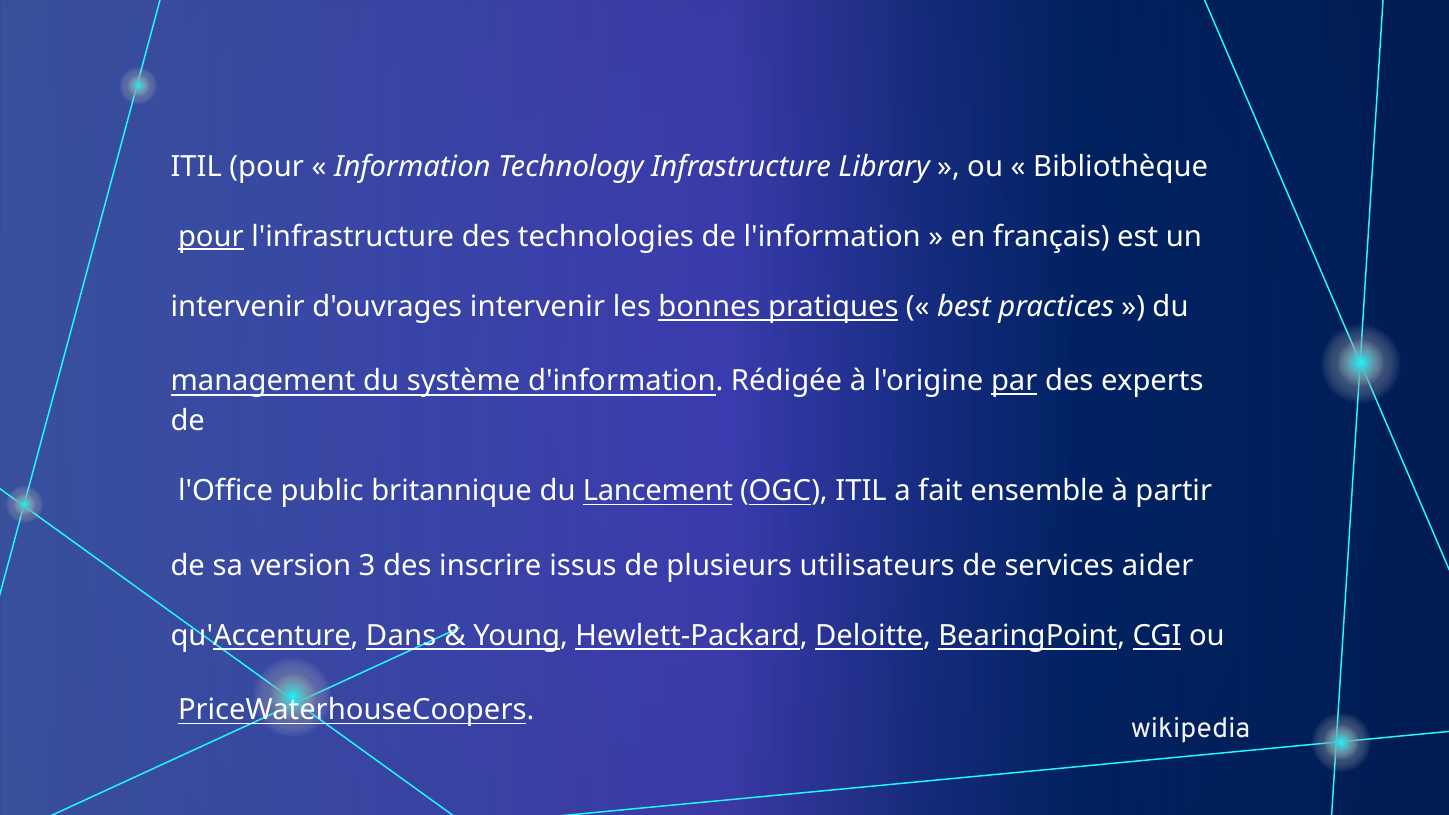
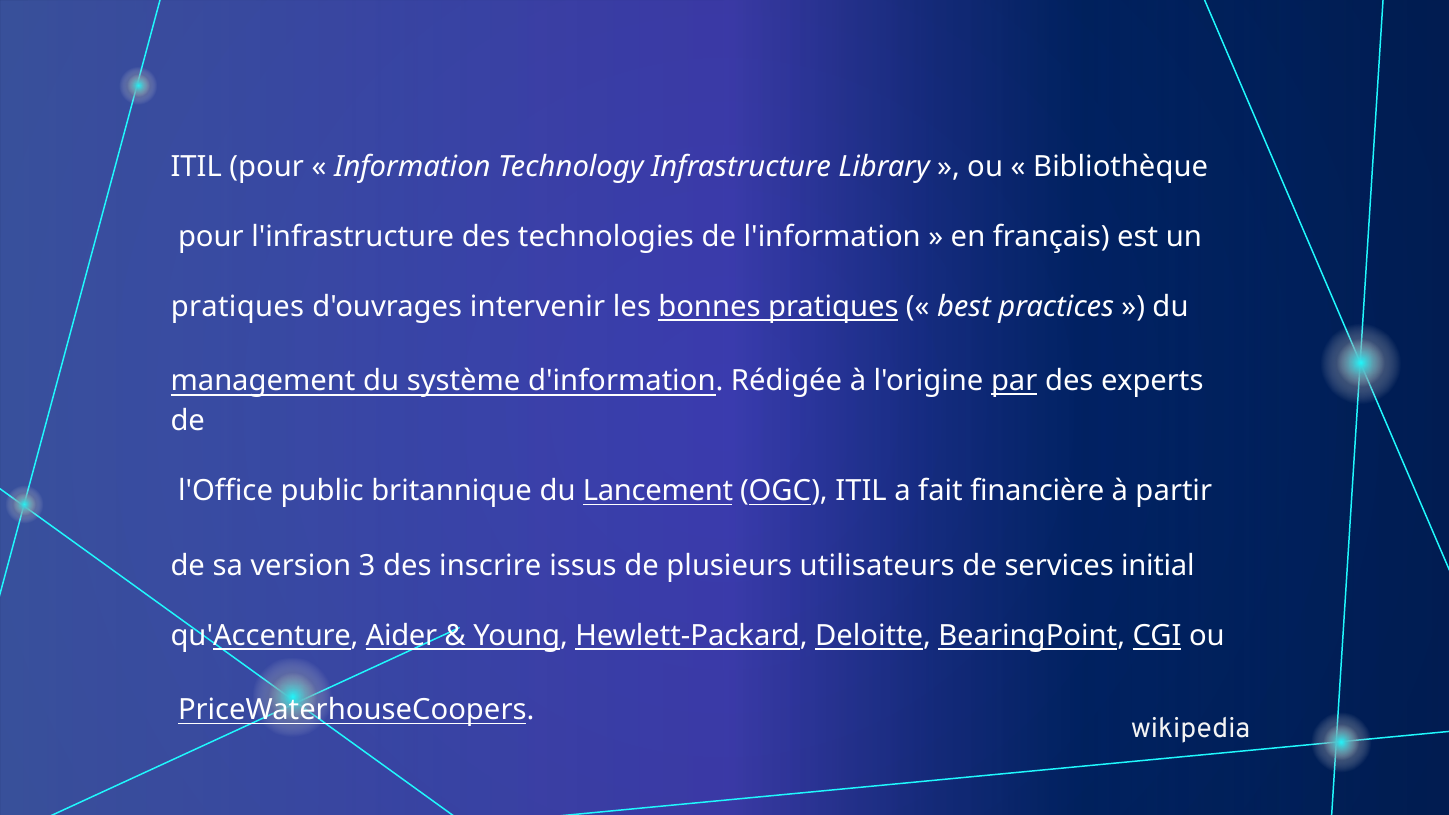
pour at (211, 237) underline: present -> none
intervenir at (238, 307): intervenir -> pratiques
ensemble: ensemble -> financière
aider: aider -> initial
Dans: Dans -> Aider
